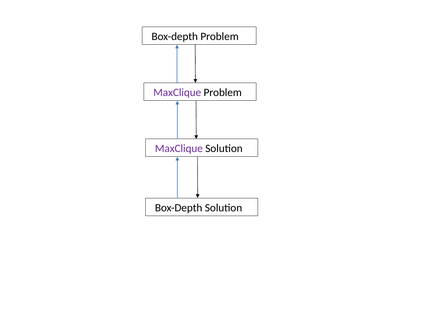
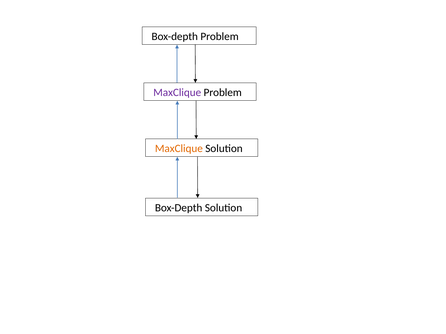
MaxClique at (179, 149) colour: purple -> orange
